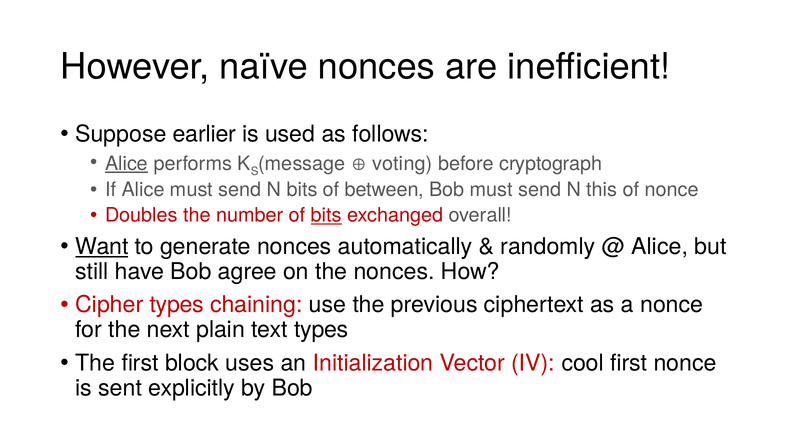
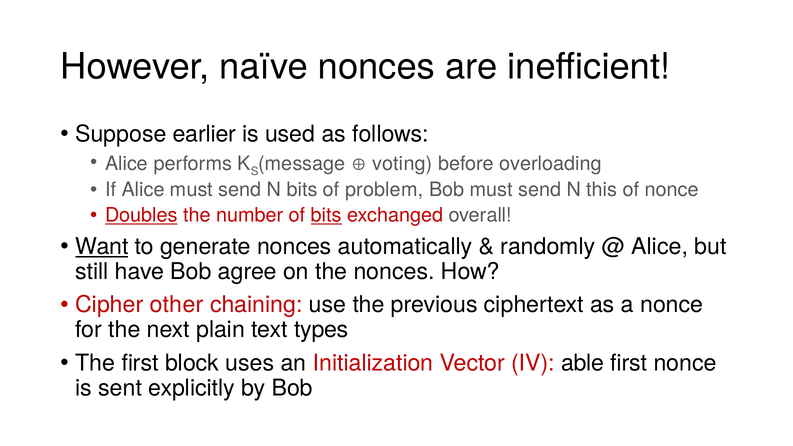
Alice at (127, 164) underline: present -> none
cryptograph: cryptograph -> overloading
between: between -> problem
Doubles underline: none -> present
Cipher types: types -> other
cool: cool -> able
